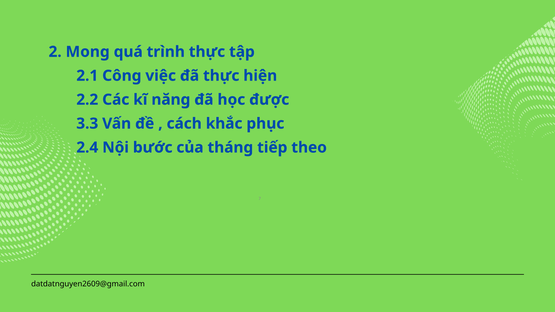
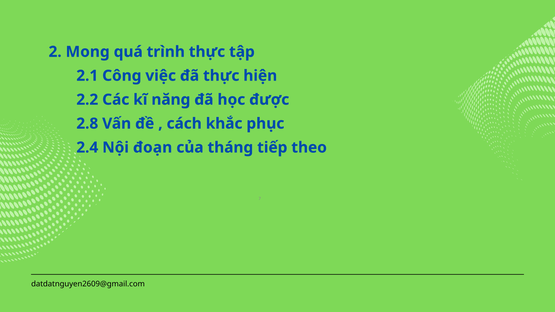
3.3: 3.3 -> 2.8
bước: bước -> đoạn
